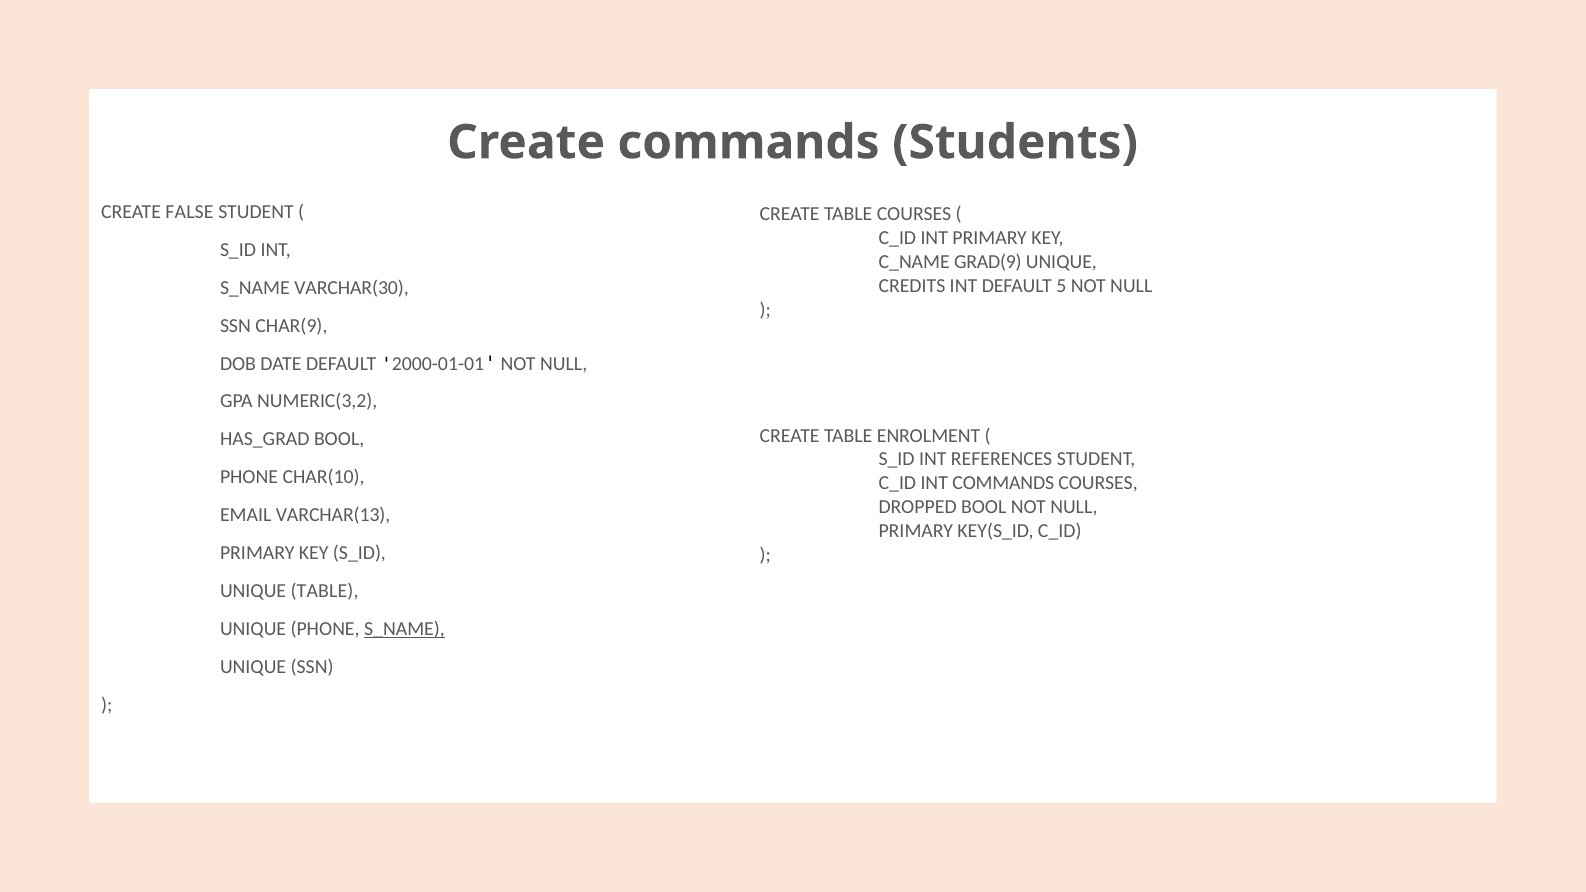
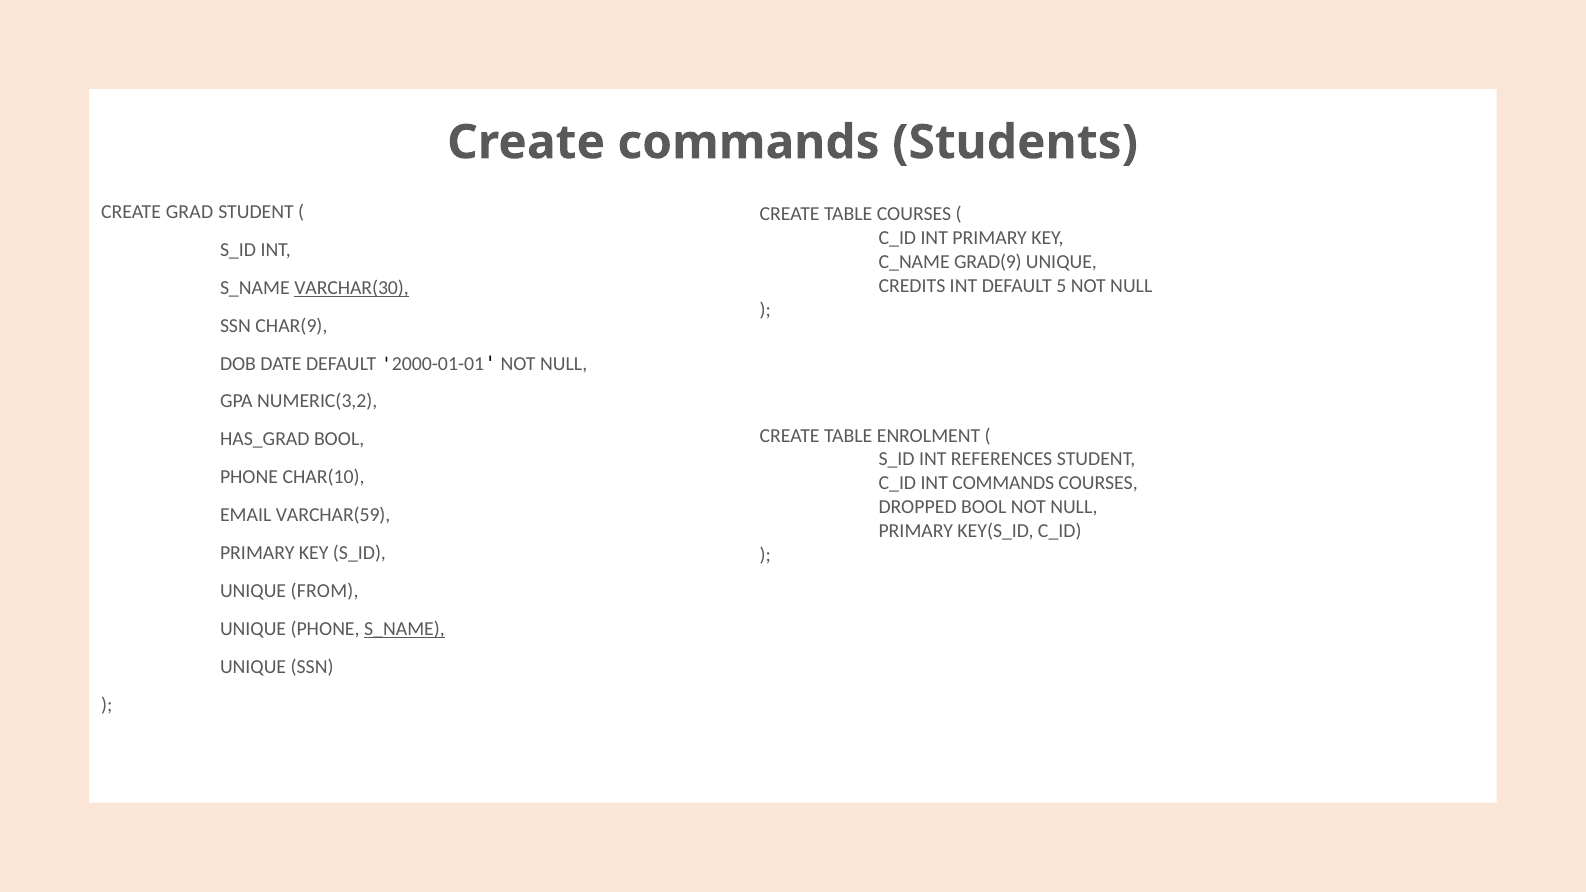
FALSE: FALSE -> GRAD
VARCHAR(30 underline: none -> present
VARCHAR(13: VARCHAR(13 -> VARCHAR(59
UNIQUE TABLE: TABLE -> FROM
